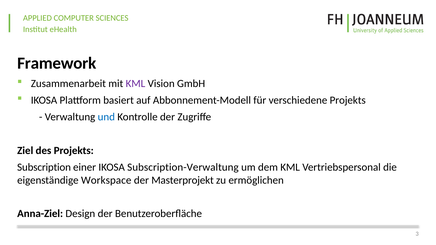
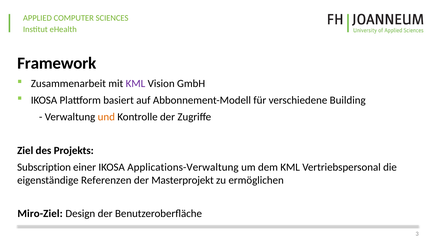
verschiedene Projekts: Projekts -> Building
und colour: blue -> orange
Subscription-Verwaltung: Subscription-Verwaltung -> Applications-Verwaltung
Workspace: Workspace -> Referenzen
Anna-Ziel: Anna-Ziel -> Miro-Ziel
